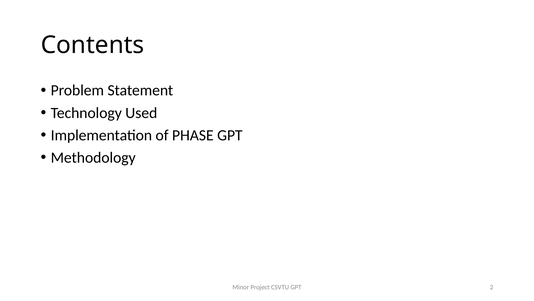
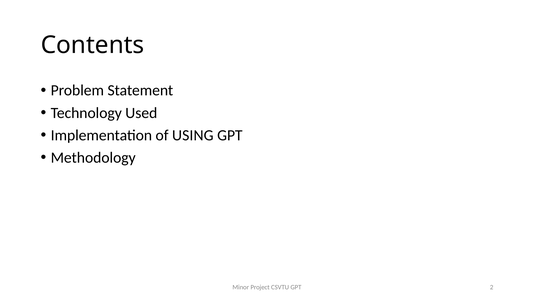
PHASE: PHASE -> USING
